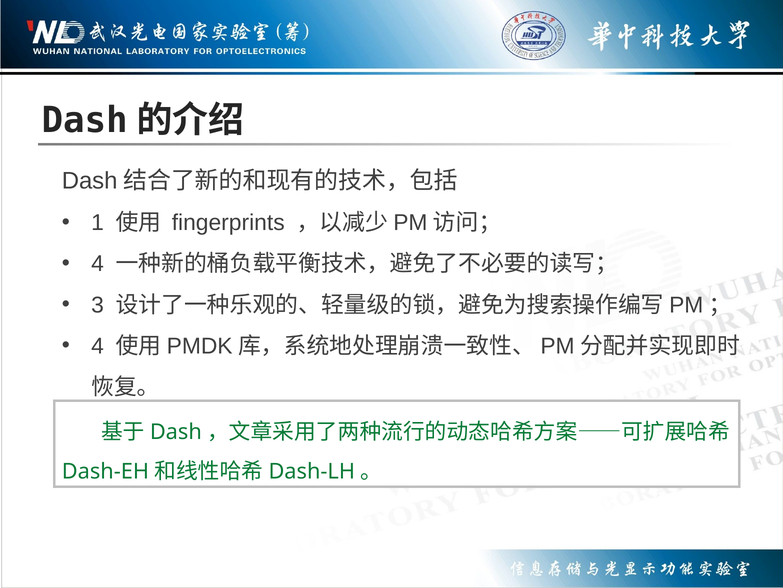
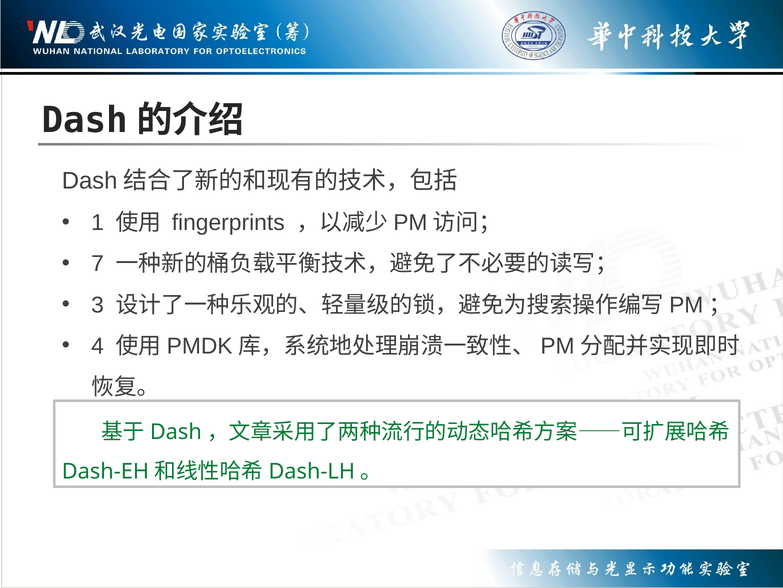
4 at (98, 264): 4 -> 7
